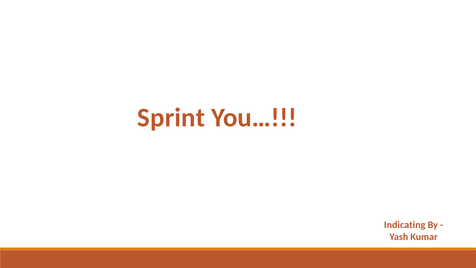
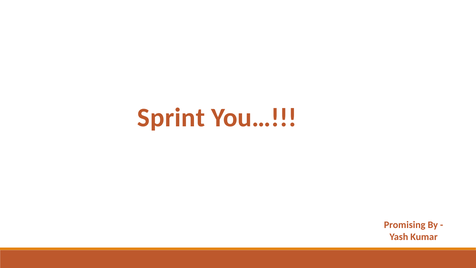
Indicating: Indicating -> Promising
